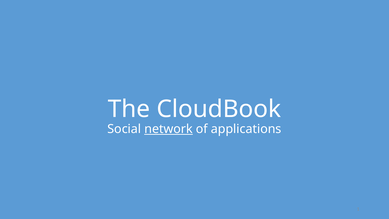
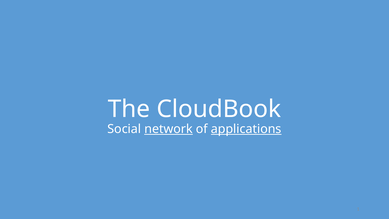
applications underline: none -> present
